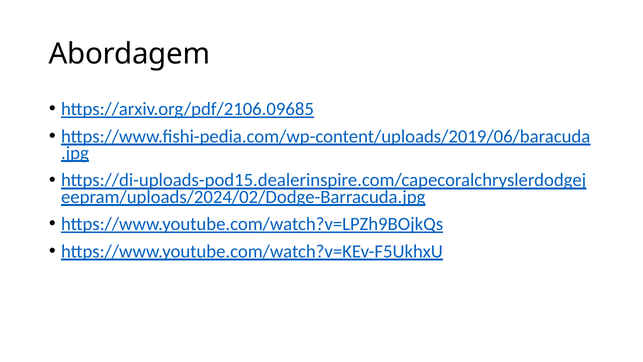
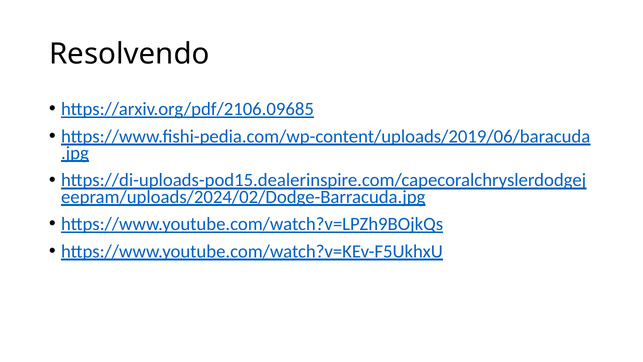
Abordagem: Abordagem -> Resolvendo
